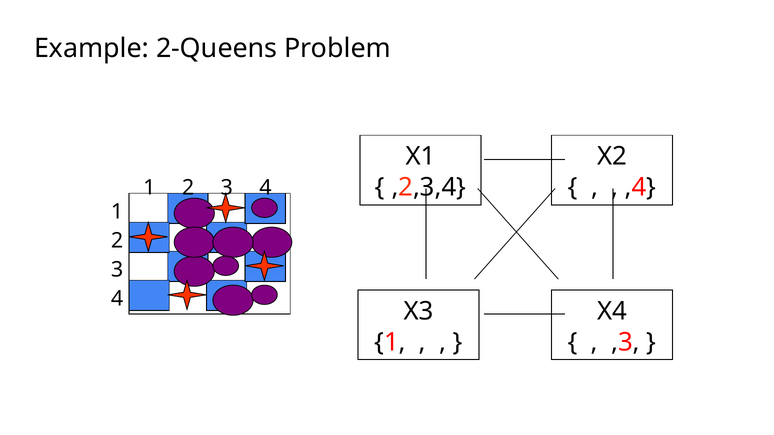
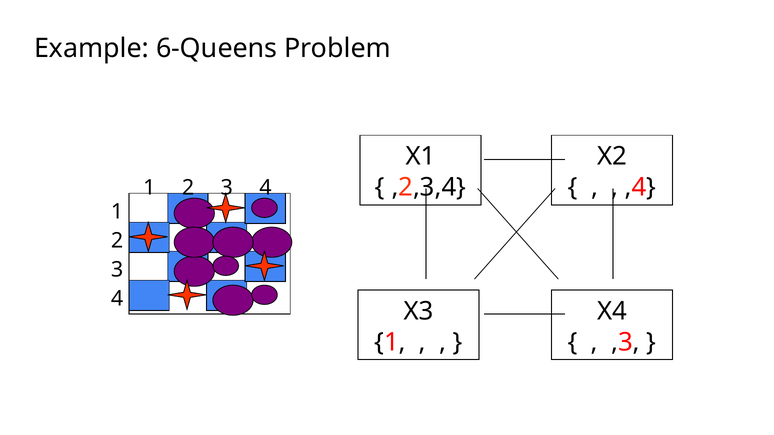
2-Queens: 2-Queens -> 6-Queens
